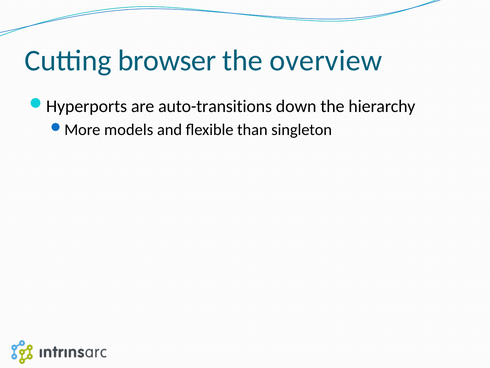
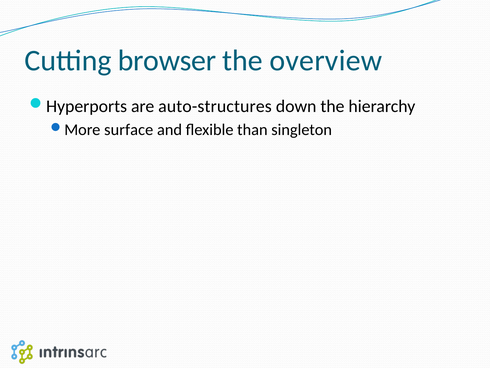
auto-transitions: auto-transitions -> auto-structures
models: models -> surface
